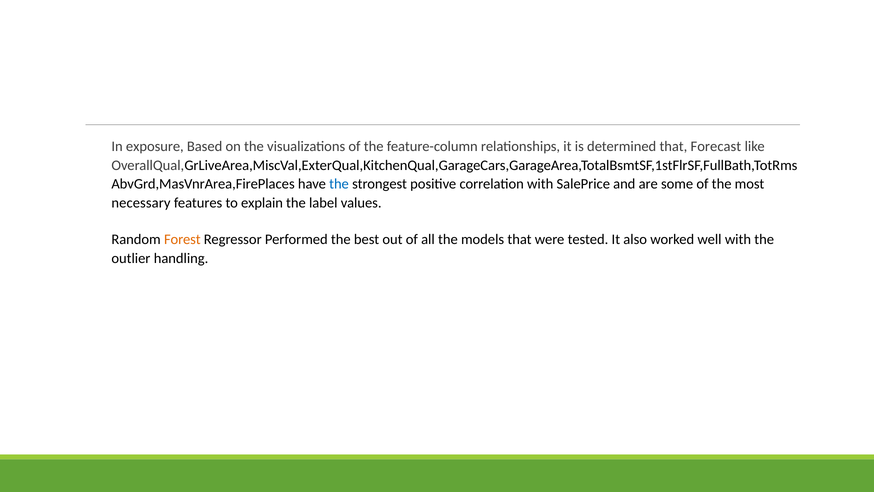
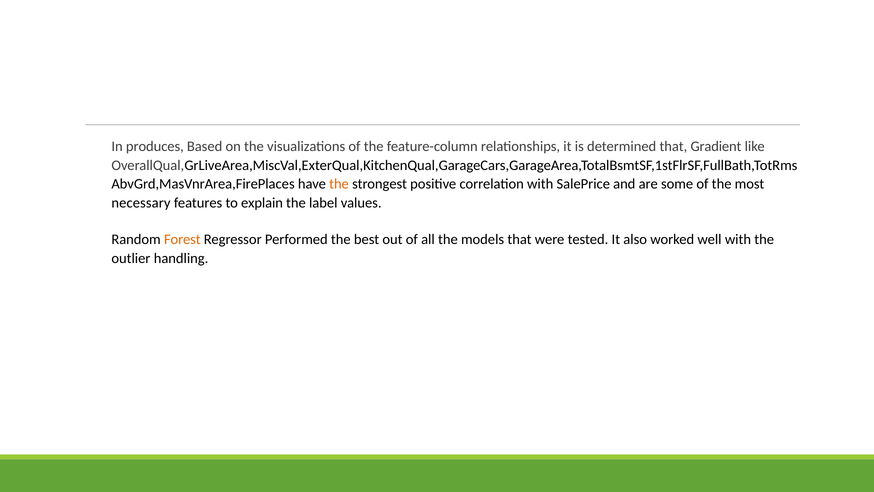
exposure: exposure -> produces
Forecast: Forecast -> Gradient
the at (339, 184) colour: blue -> orange
